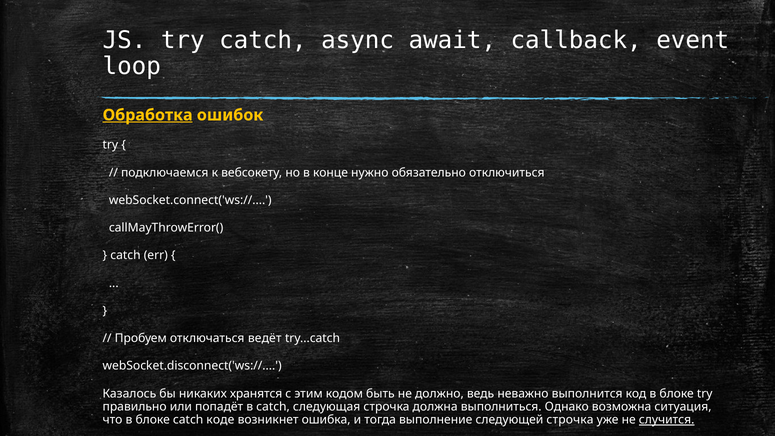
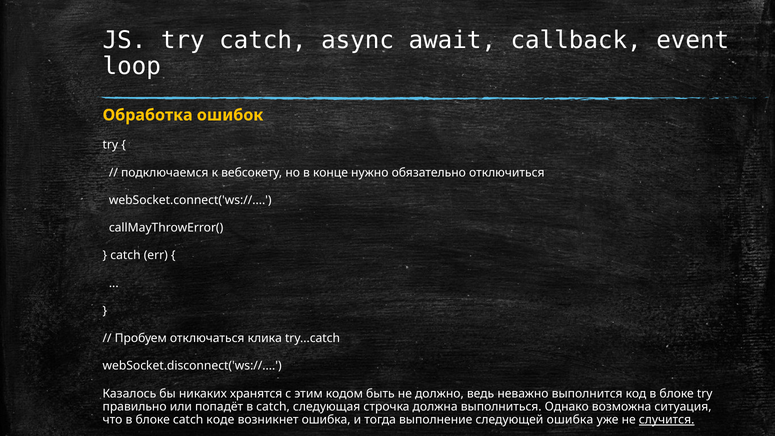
Обработка underline: present -> none
ведёт: ведёт -> клика
следующей строчка: строчка -> ошибка
